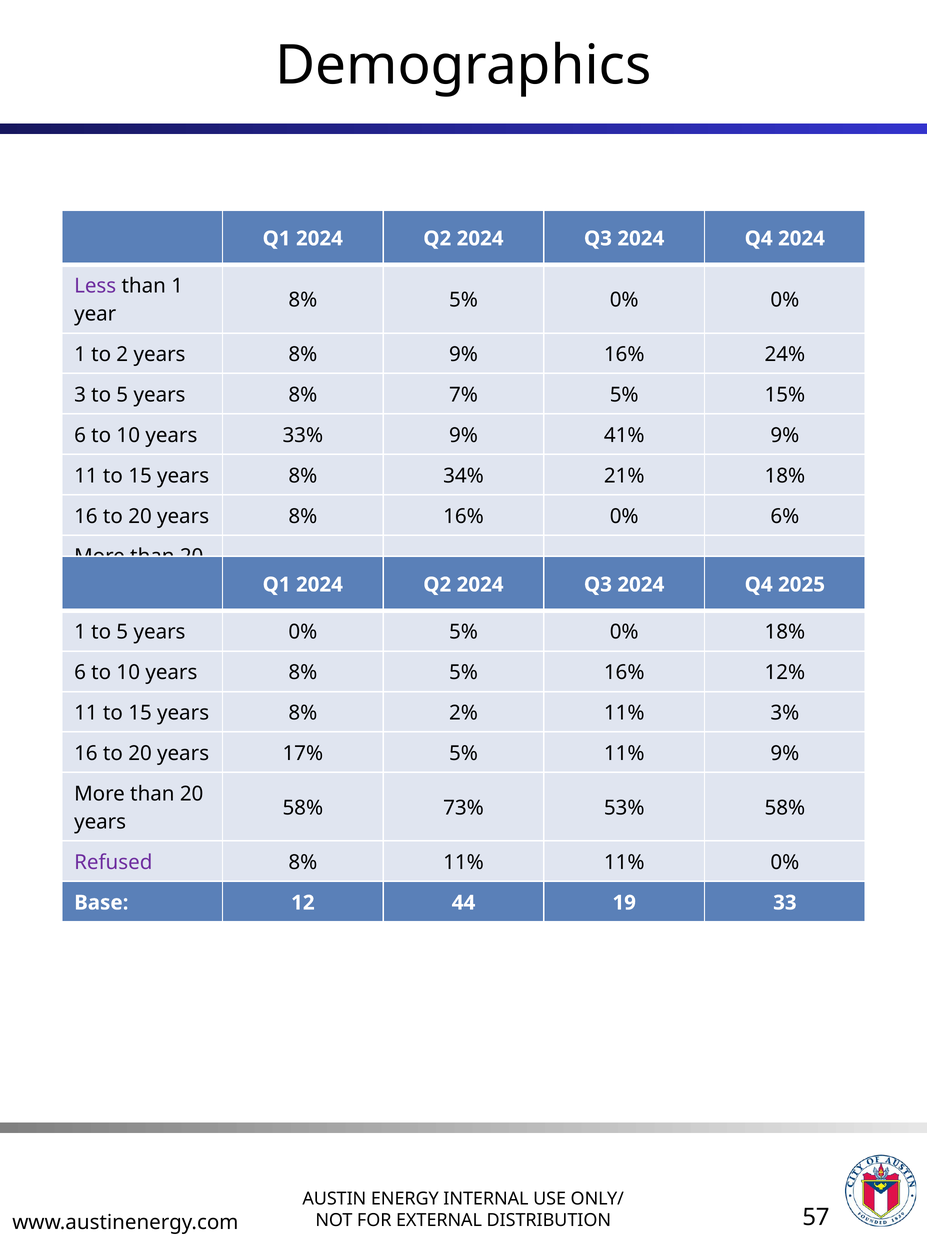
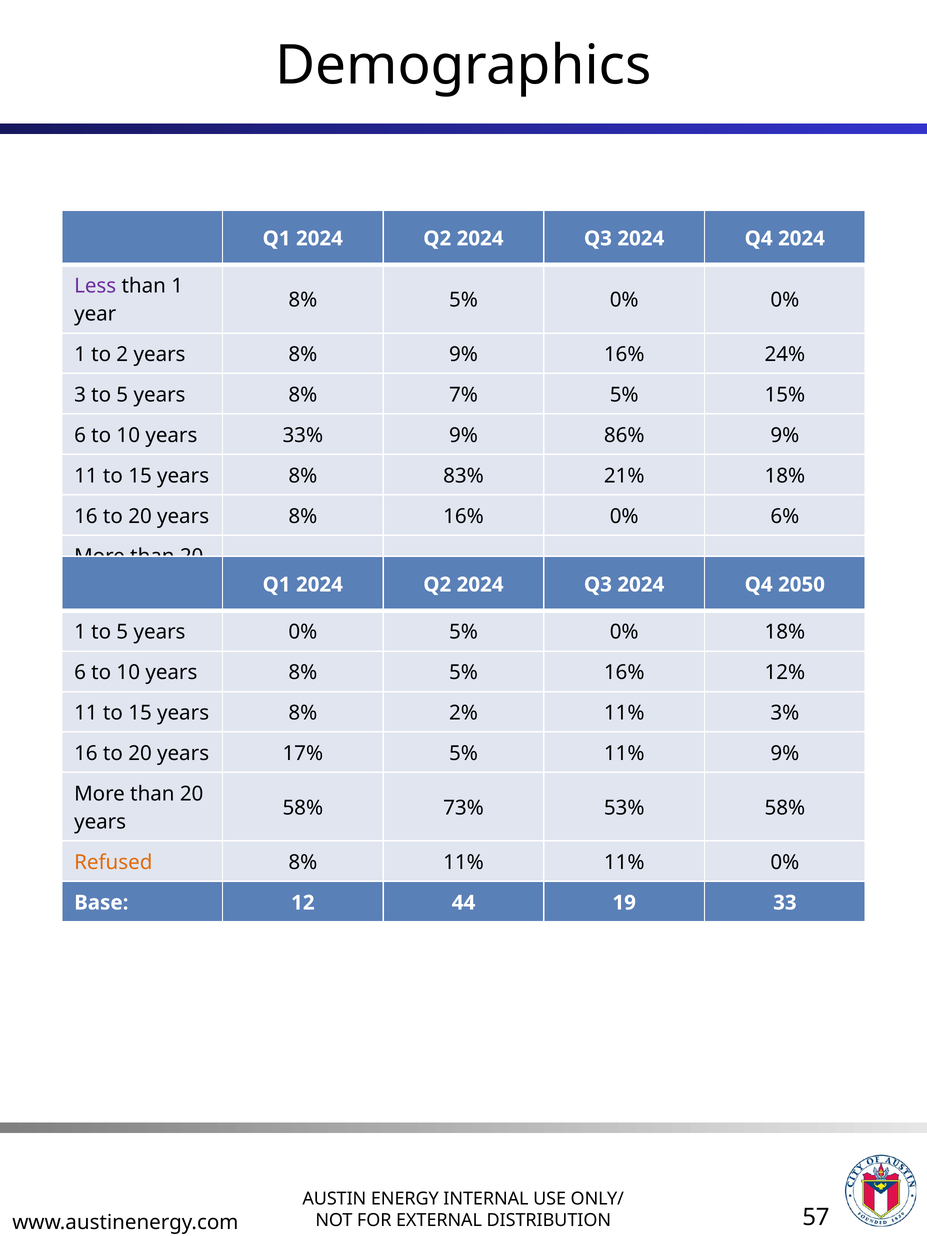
41%: 41% -> 86%
34%: 34% -> 83%
2025: 2025 -> 2050
Refused at (113, 862) colour: purple -> orange
